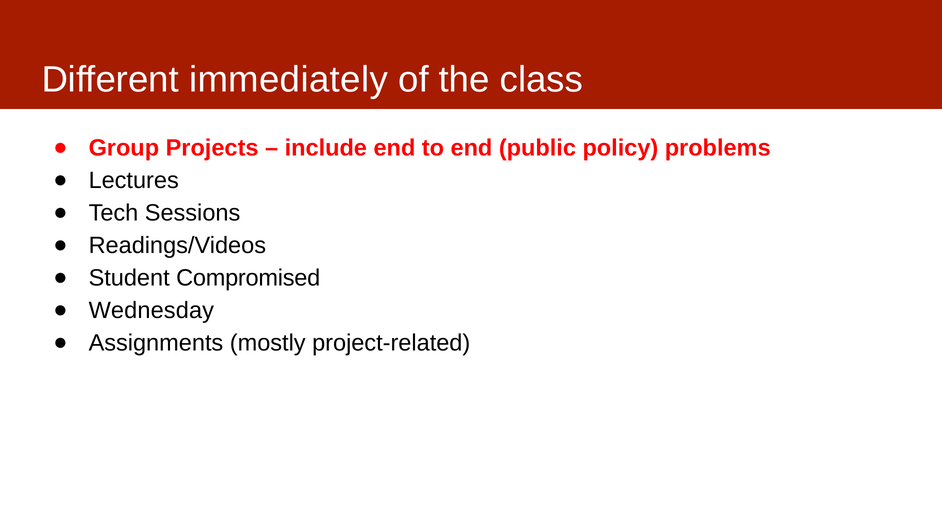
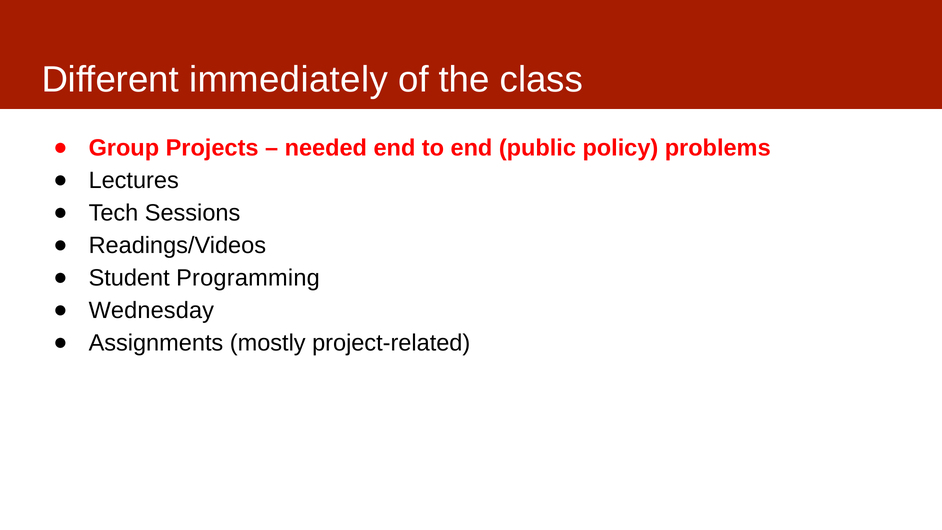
include: include -> needed
Compromised: Compromised -> Programming
